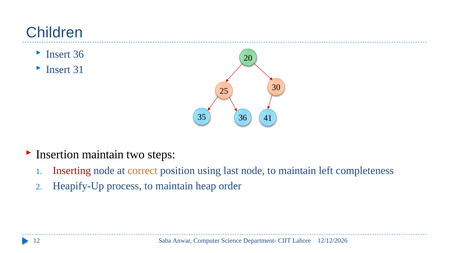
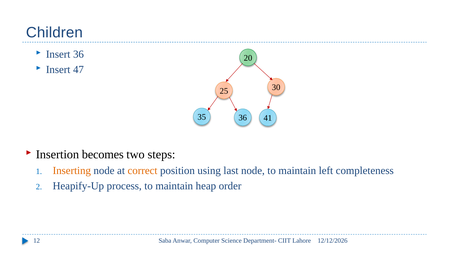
31: 31 -> 47
Insertion maintain: maintain -> becomes
Inserting colour: red -> orange
